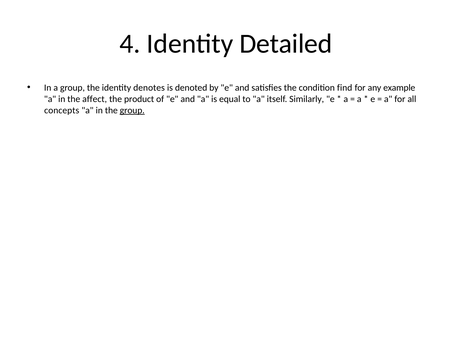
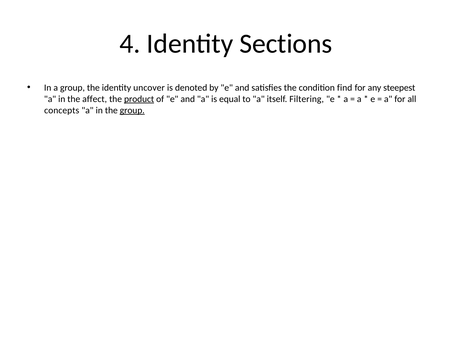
Detailed: Detailed -> Sections
denotes: denotes -> uncover
example: example -> steepest
product underline: none -> present
Similarly: Similarly -> Filtering
